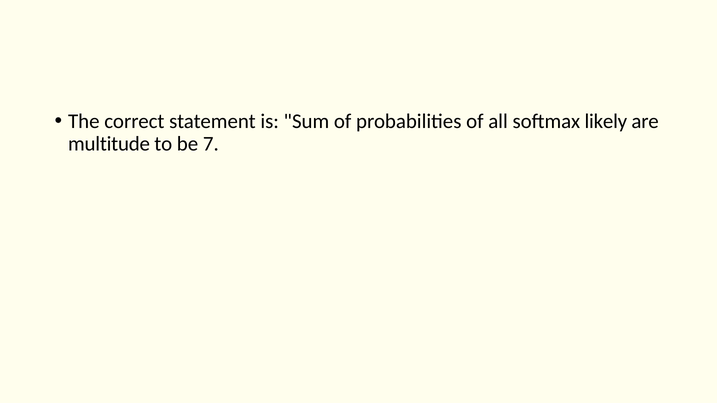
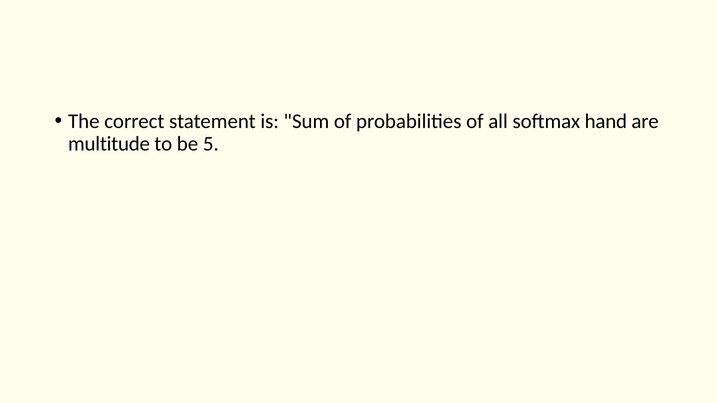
likely: likely -> hand
7: 7 -> 5
